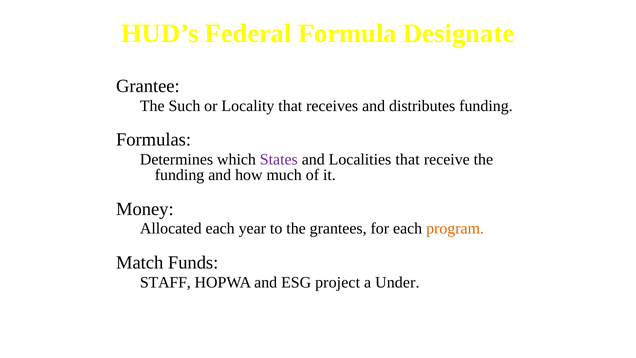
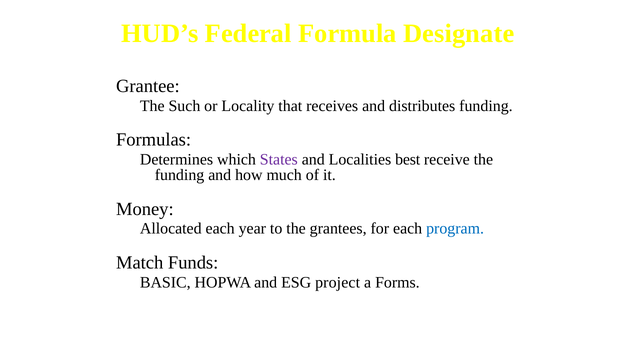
Localities that: that -> best
program colour: orange -> blue
STAFF: STAFF -> BASIC
Under: Under -> Forms
